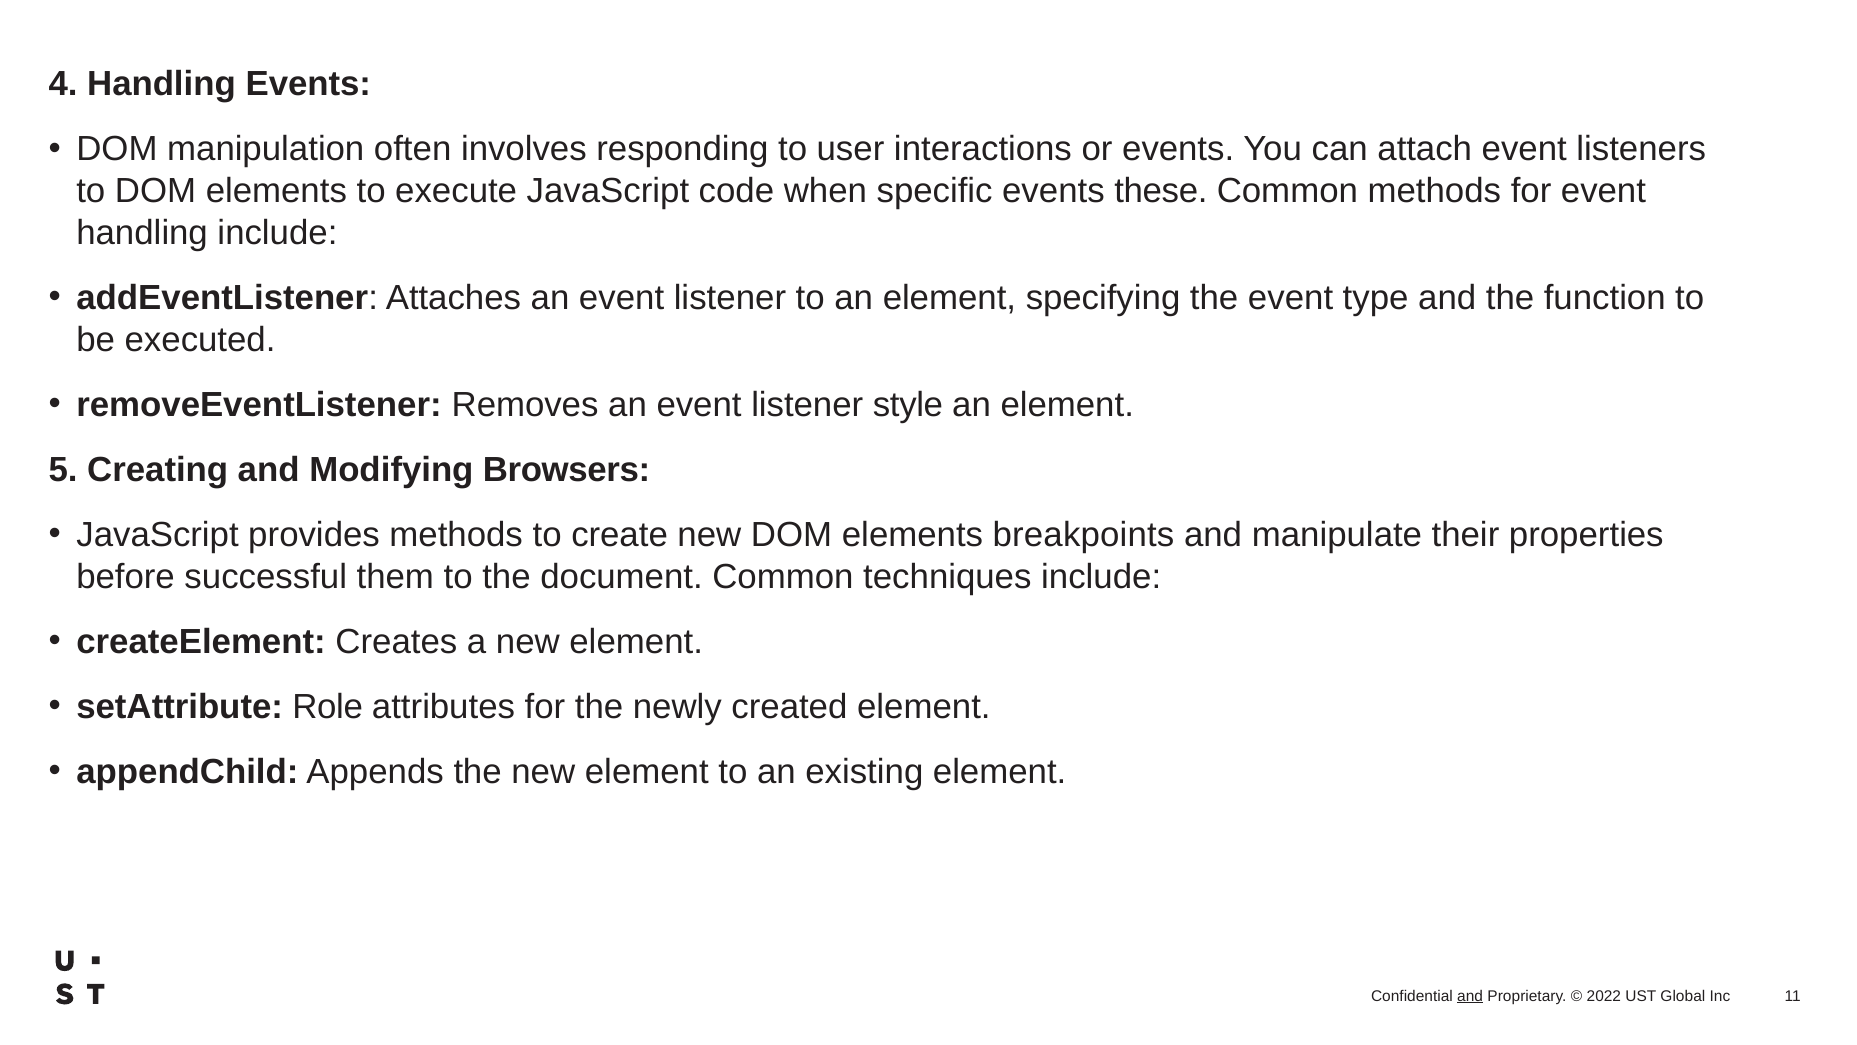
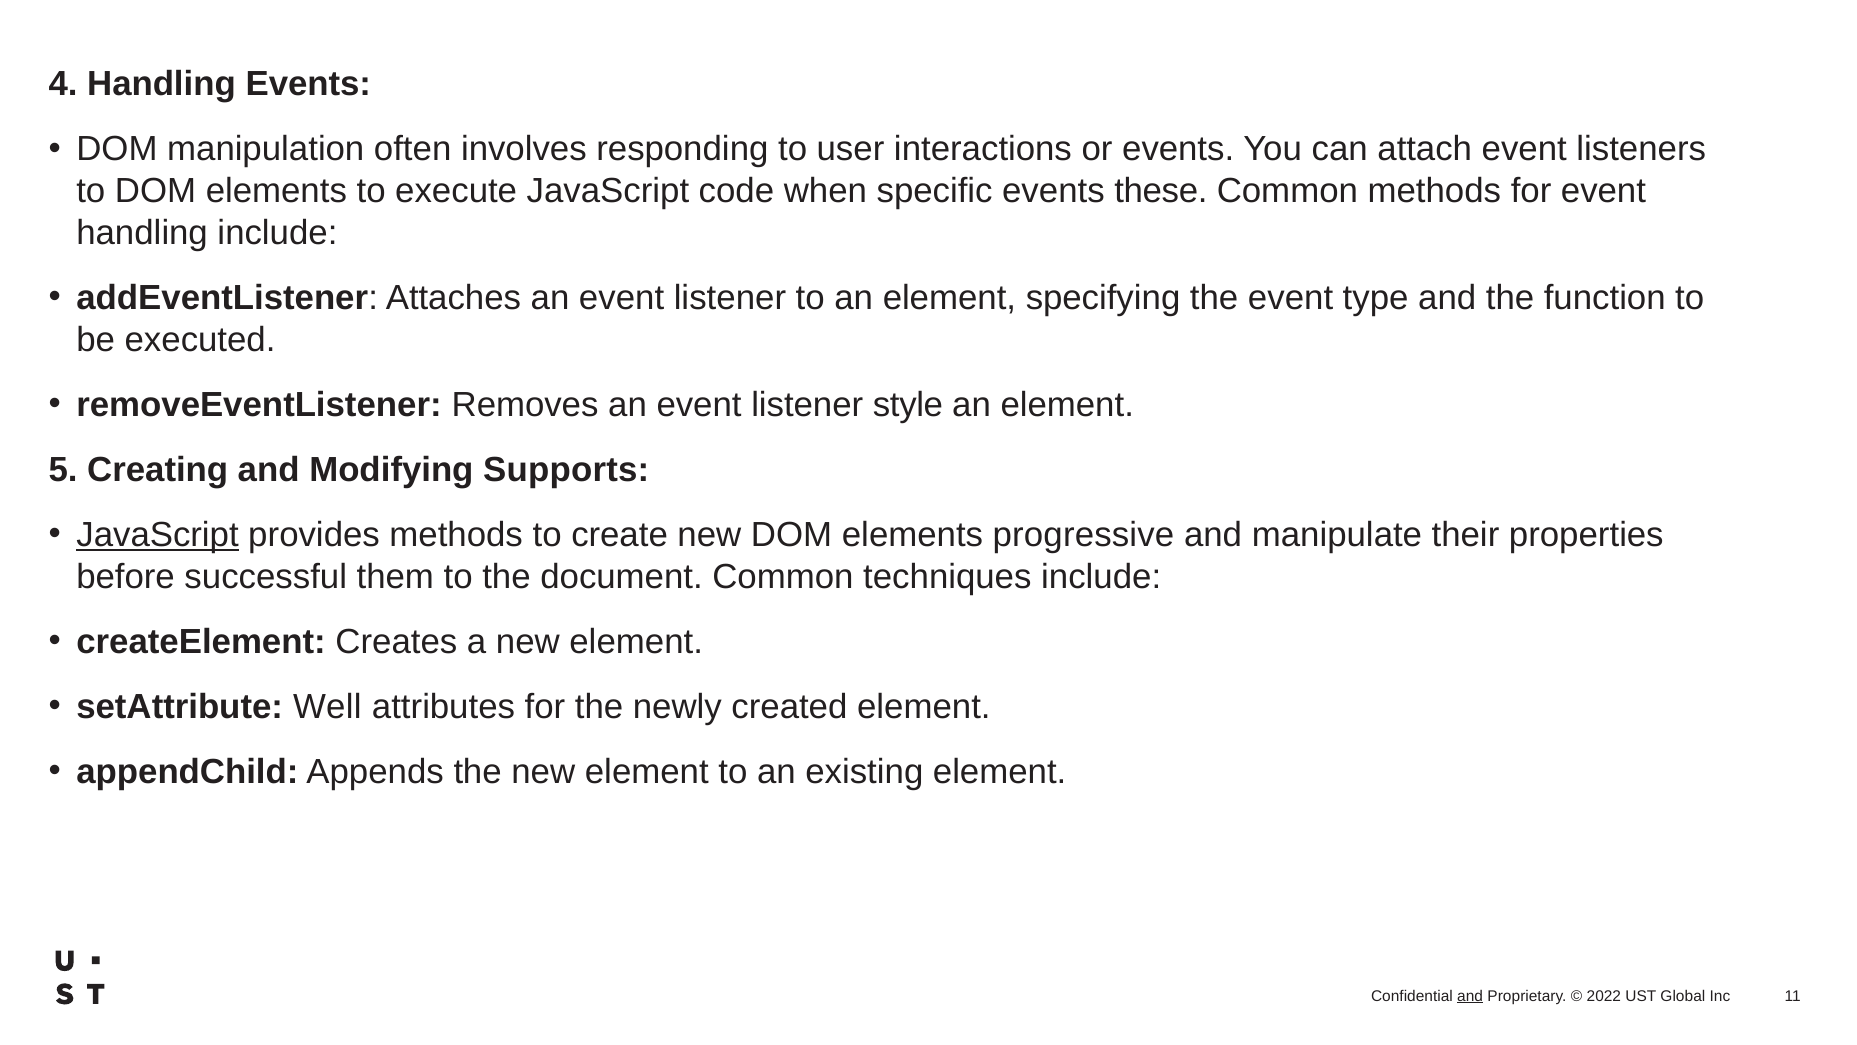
Browsers: Browsers -> Supports
JavaScript at (158, 535) underline: none -> present
breakpoints: breakpoints -> progressive
Role: Role -> Well
